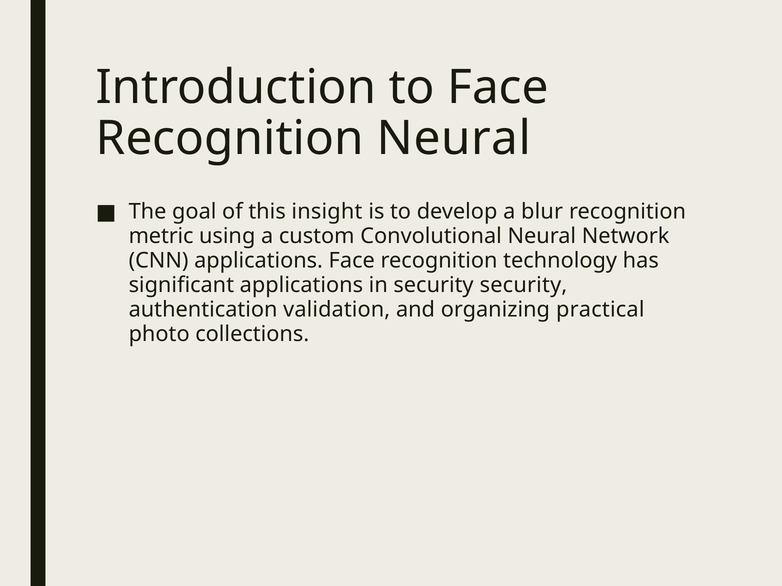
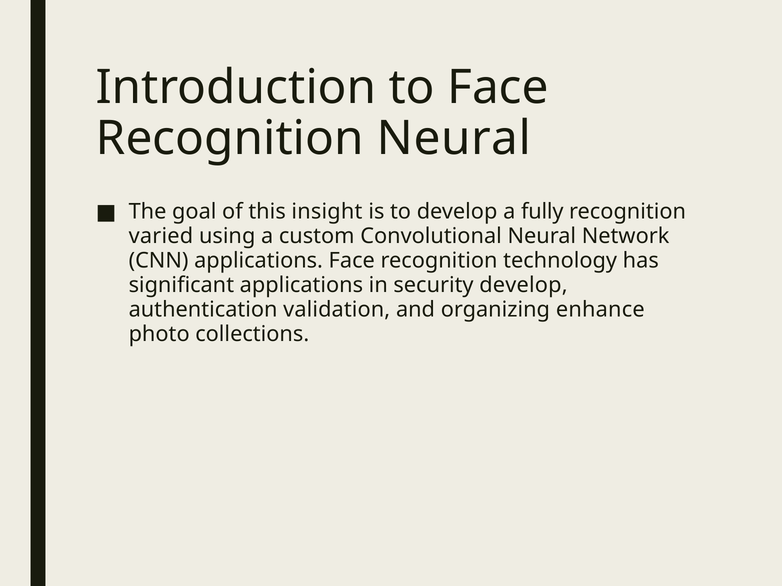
blur: blur -> fully
metric: metric -> varied
security security: security -> develop
practical: practical -> enhance
